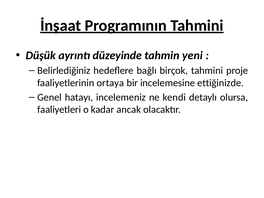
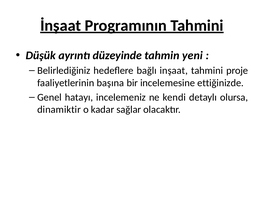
birçok: birçok -> inşaat
ortaya: ortaya -> başına
faaliyetleri: faaliyetleri -> dinamiktir
ancak: ancak -> sağlar
